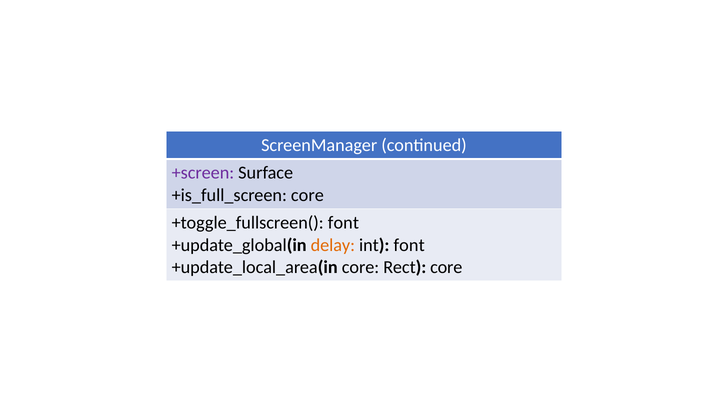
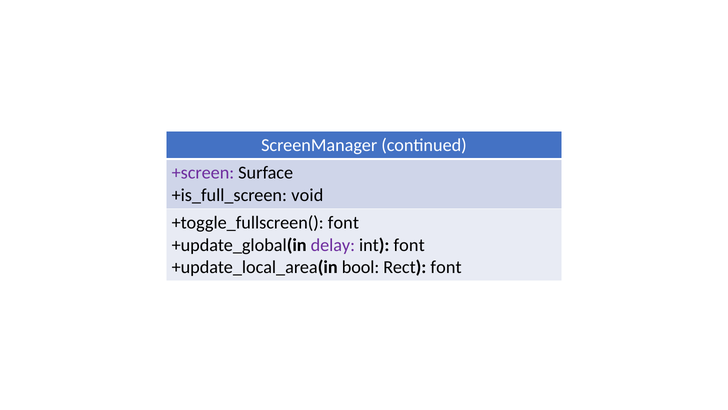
core at (307, 195): core -> void
delay colour: orange -> purple
core at (360, 267): core -> bool
Rect core: core -> font
